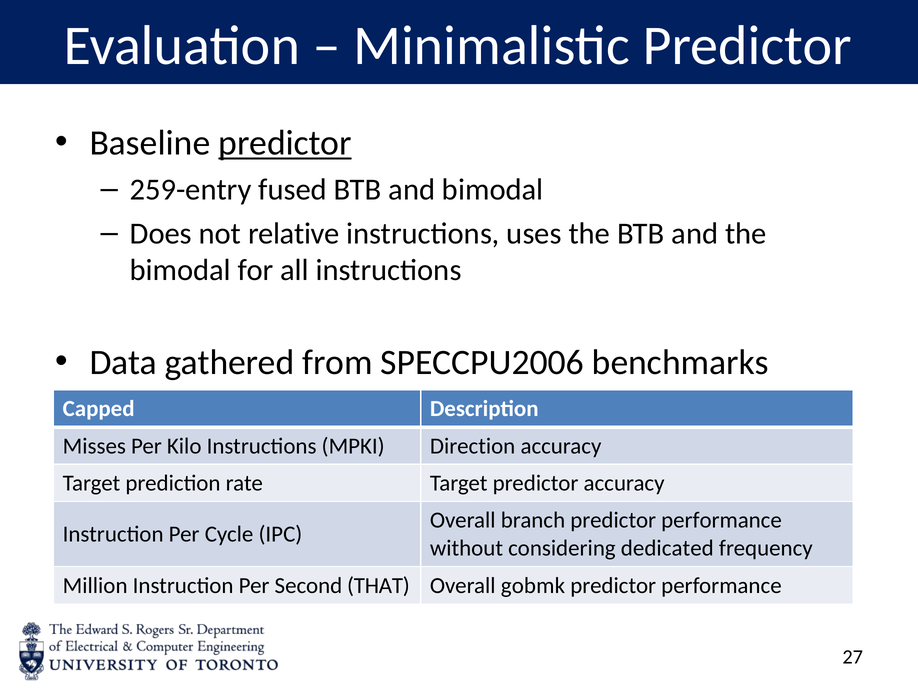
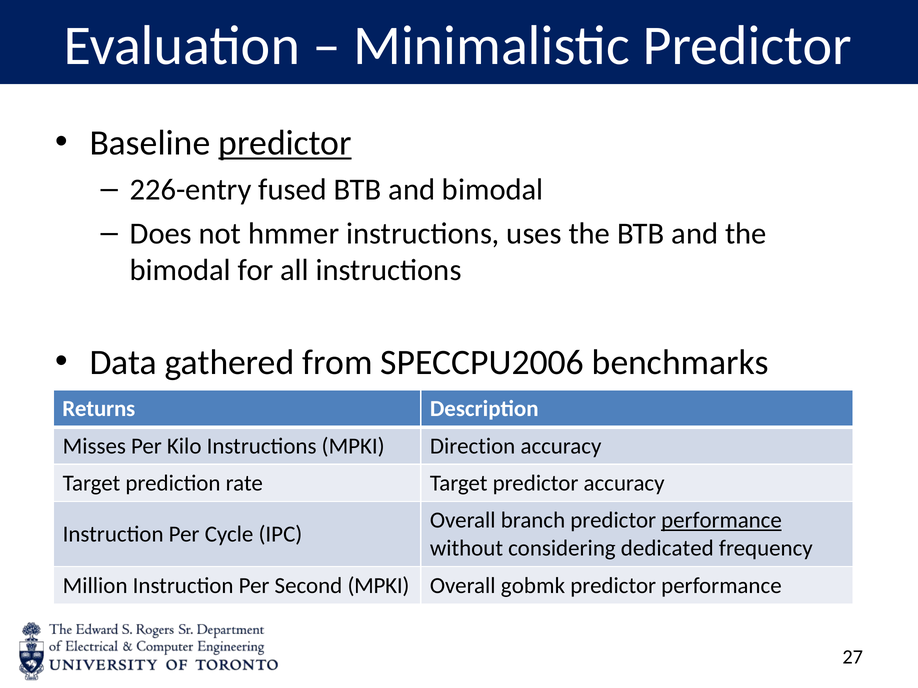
259-entry: 259-entry -> 226-entry
relative: relative -> hmmer
Capped: Capped -> Returns
performance at (722, 521) underline: none -> present
Second THAT: THAT -> MPKI
